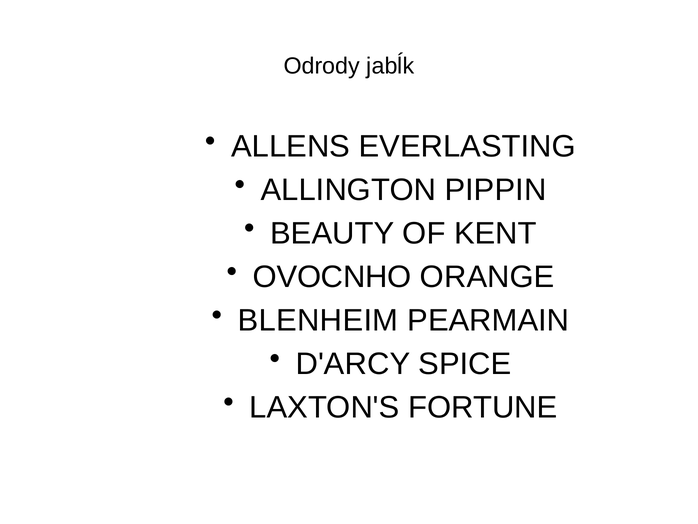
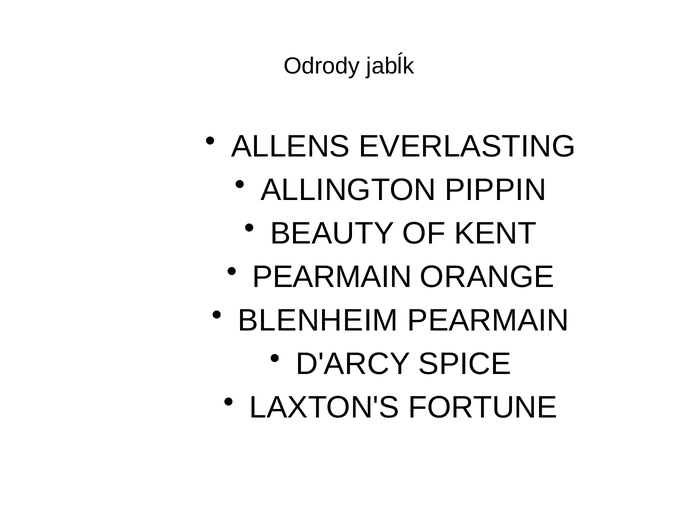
OVOCNHO at (332, 277): OVOCNHO -> PEARMAIN
